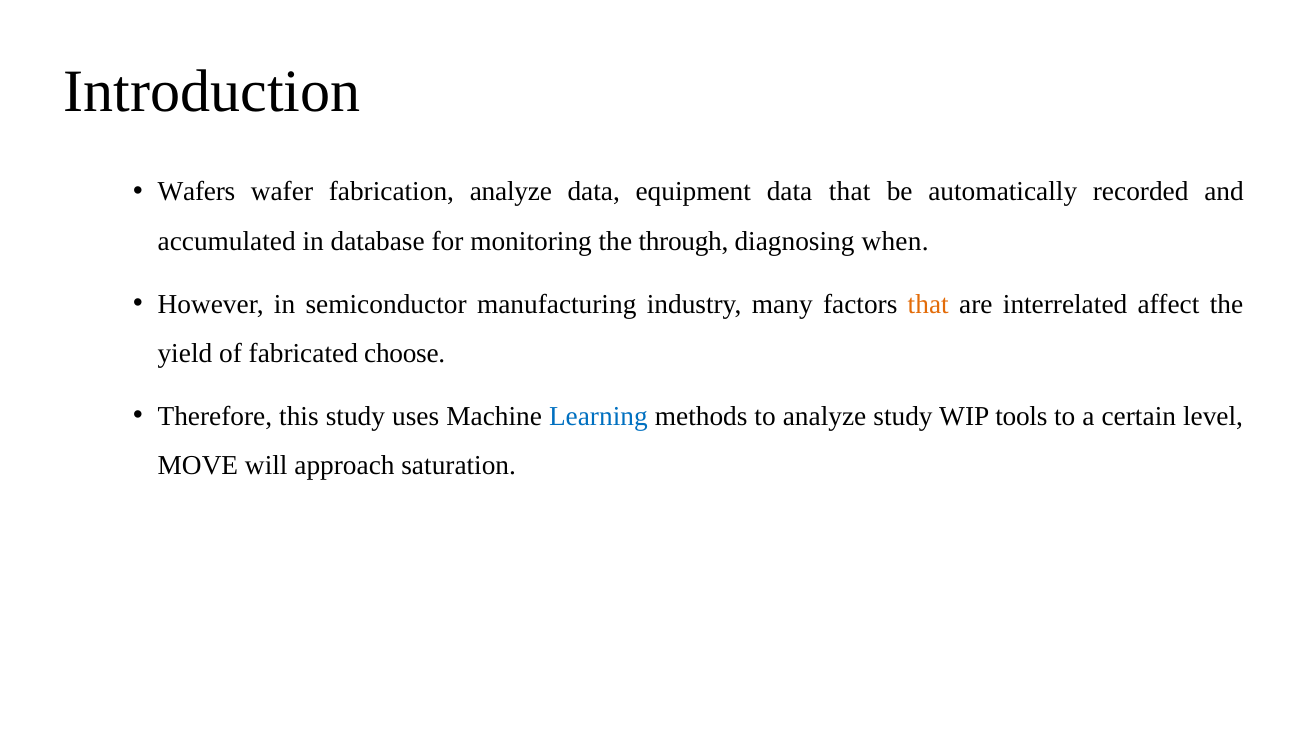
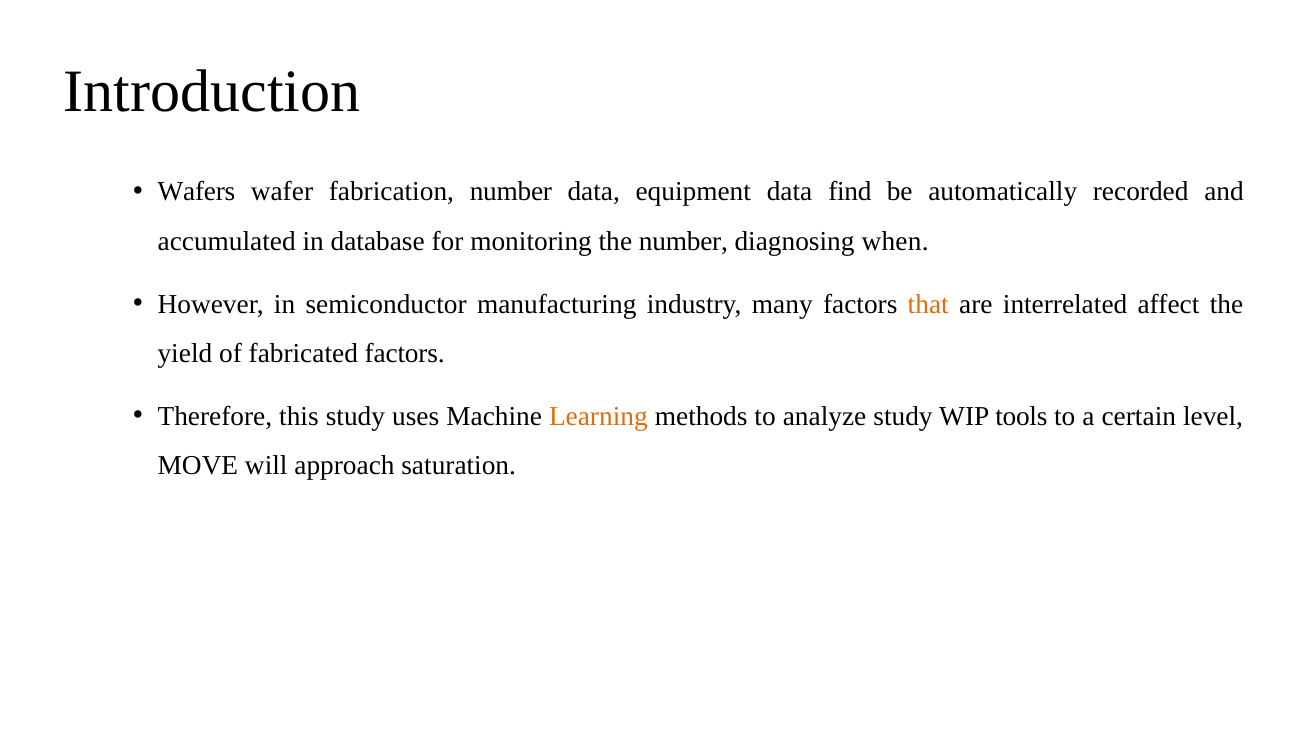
fabrication analyze: analyze -> number
data that: that -> find
the through: through -> number
fabricated choose: choose -> factors
Learning colour: blue -> orange
